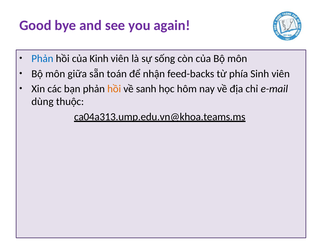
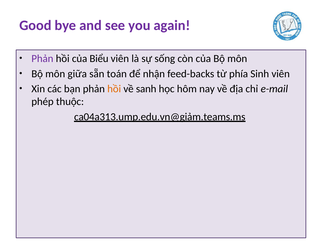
Phản at (42, 59) colour: blue -> purple
Kinh: Kinh -> Biểu
dùng: dùng -> phép
ca04a313.ump.edu.vn@khoa.teams.ms: ca04a313.ump.edu.vn@khoa.teams.ms -> ca04a313.ump.edu.vn@giảm.teams.ms
